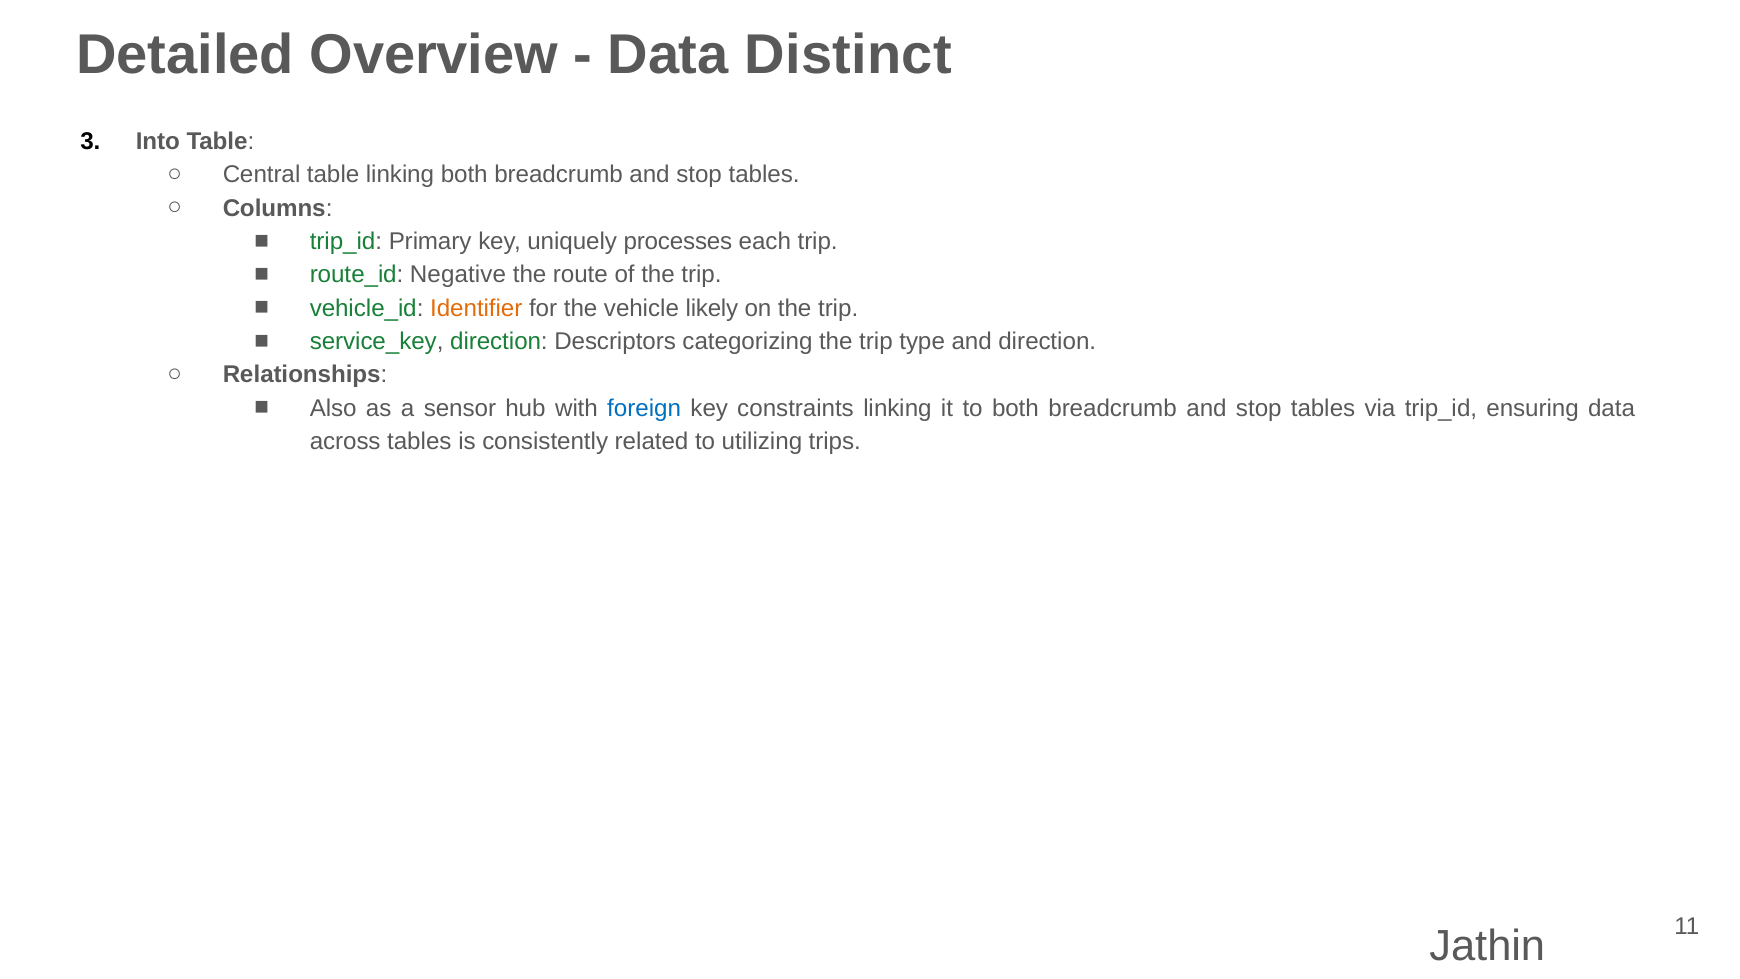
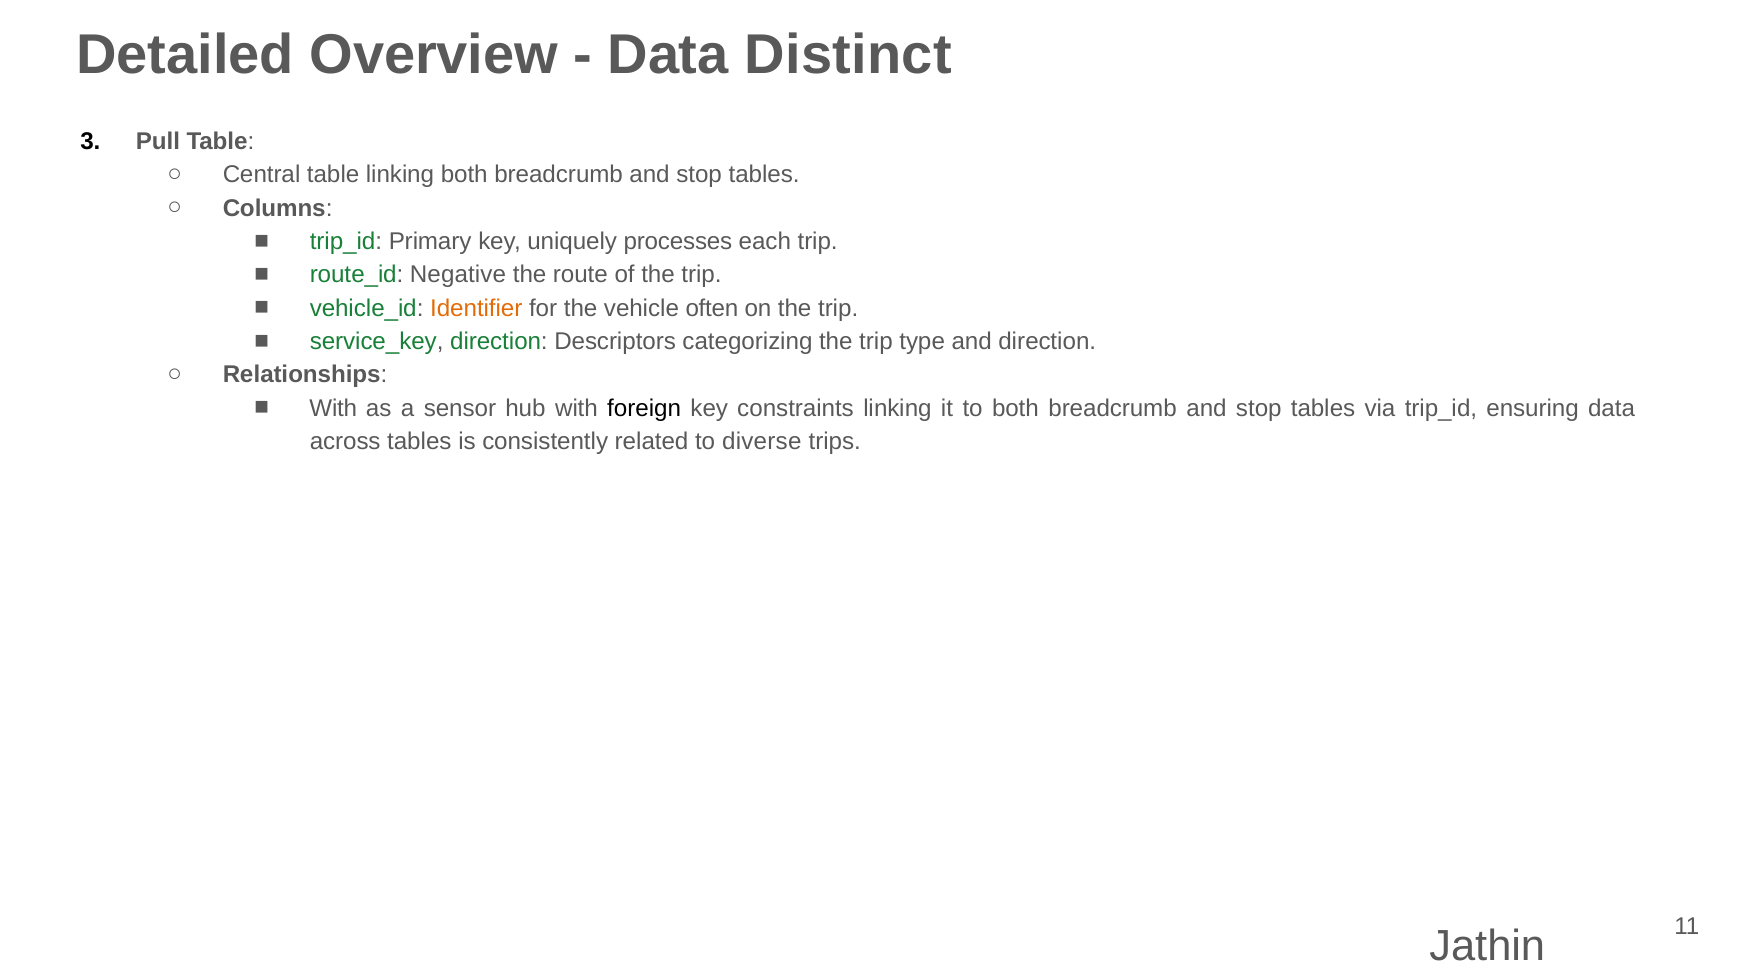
Into: Into -> Pull
likely: likely -> often
Also at (333, 408): Also -> With
foreign colour: blue -> black
utilizing: utilizing -> diverse
